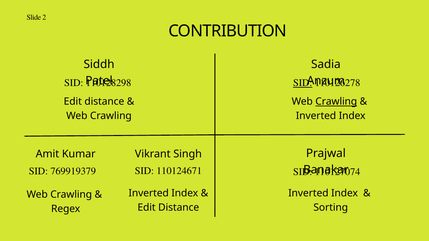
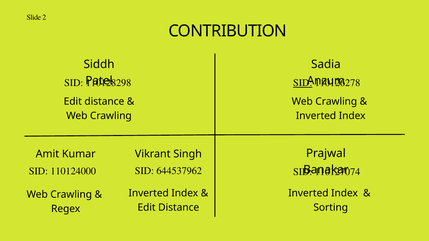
Crawling at (336, 102) underline: present -> none
769919379: 769919379 -> 110124000
110124671: 110124671 -> 644537962
